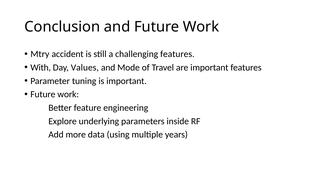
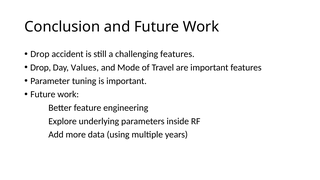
Mtry at (40, 54): Mtry -> Drop
With at (41, 68): With -> Drop
